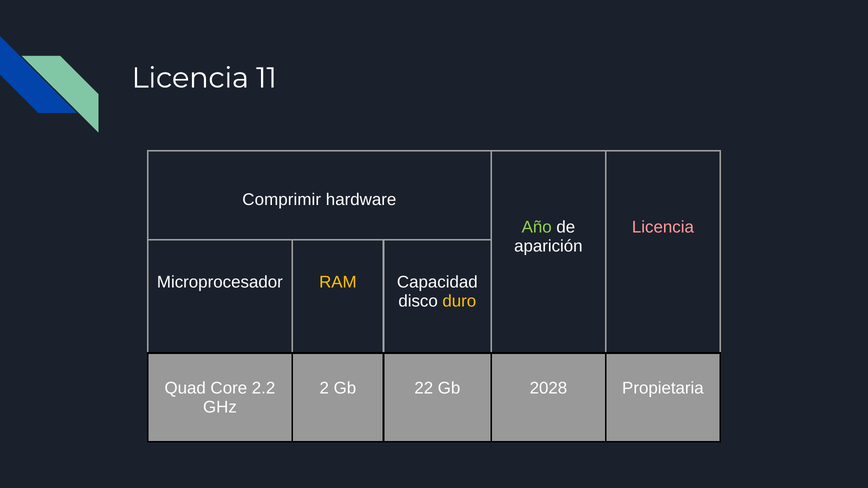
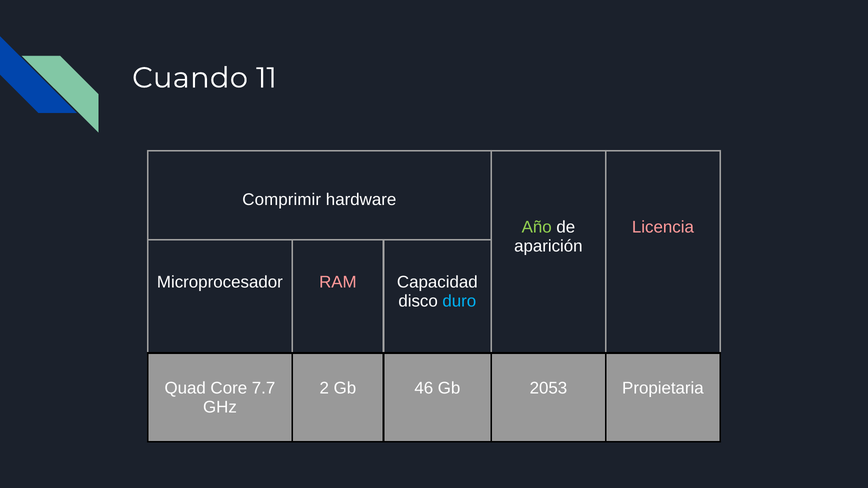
Licencia at (190, 78): Licencia -> Cuando
RAM colour: yellow -> pink
duro colour: yellow -> light blue
2.2: 2.2 -> 7.7
22: 22 -> 46
2028: 2028 -> 2053
